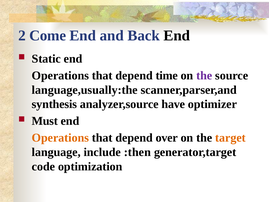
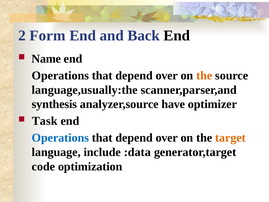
Come: Come -> Form
Static: Static -> Name
time at (167, 75): time -> over
the at (204, 75) colour: purple -> orange
Must: Must -> Task
Operations at (60, 138) colour: orange -> blue
:then: :then -> :data
